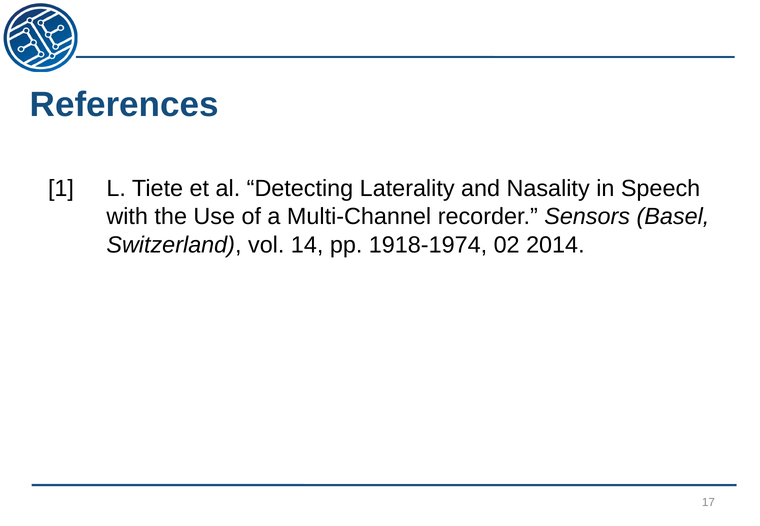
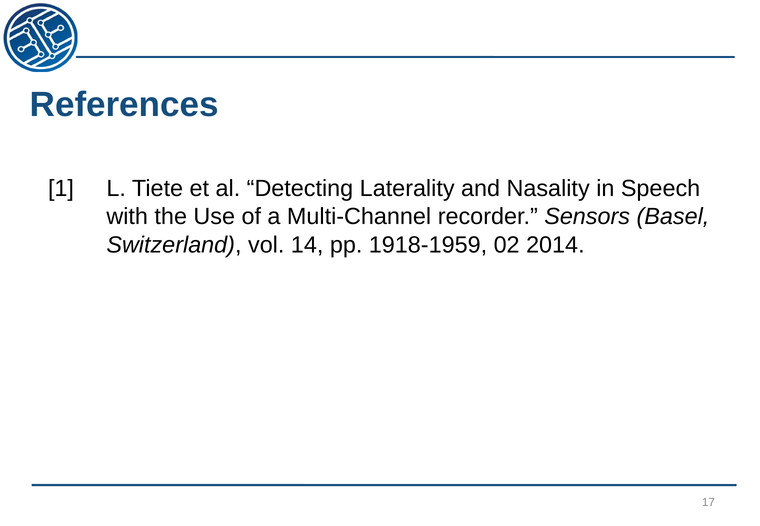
1918-1974: 1918-1974 -> 1918-1959
